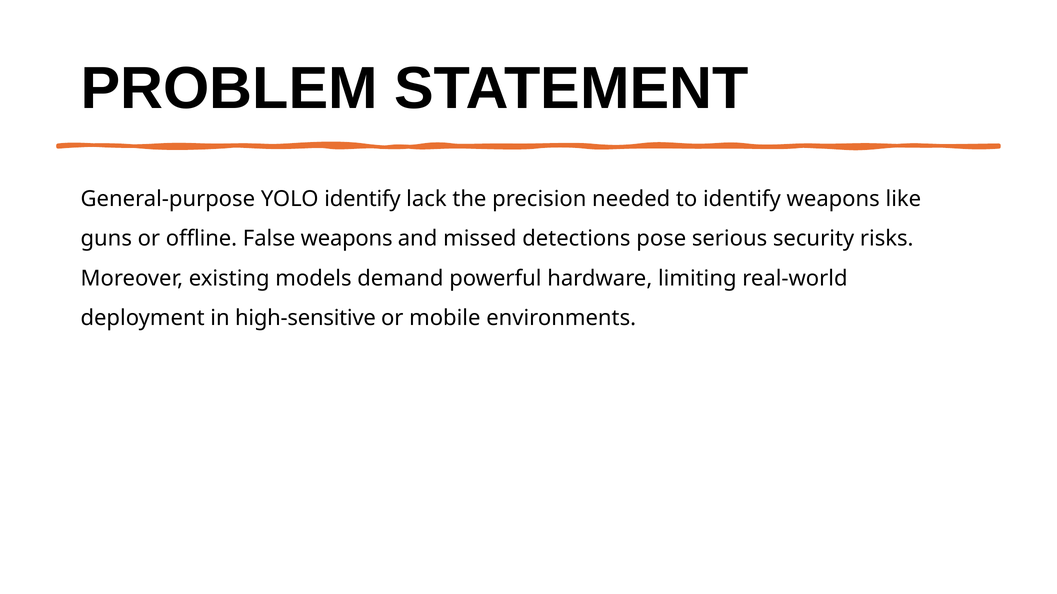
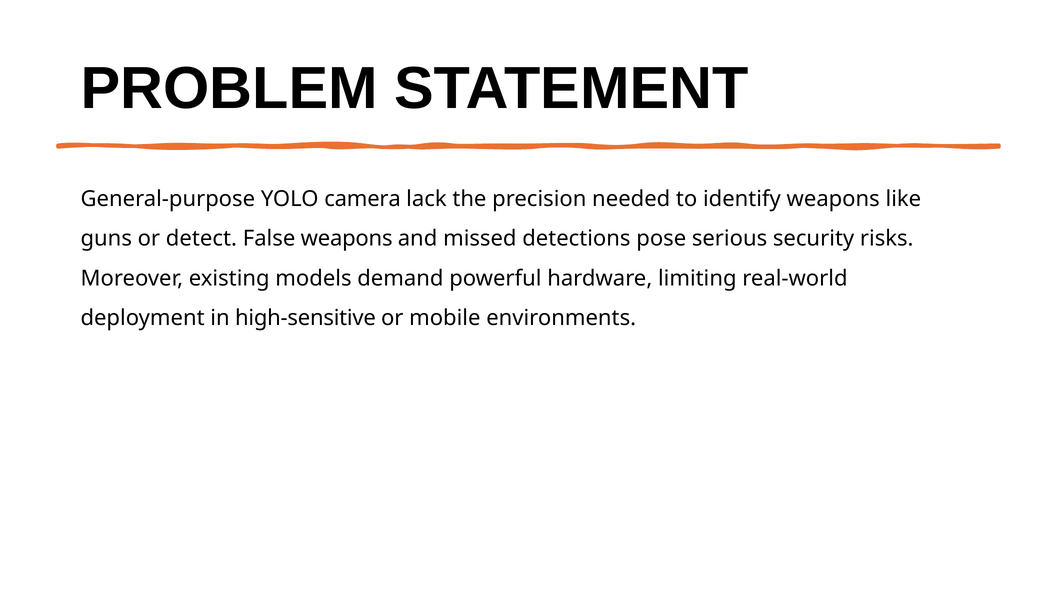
YOLO identify: identify -> camera
offline: offline -> detect
